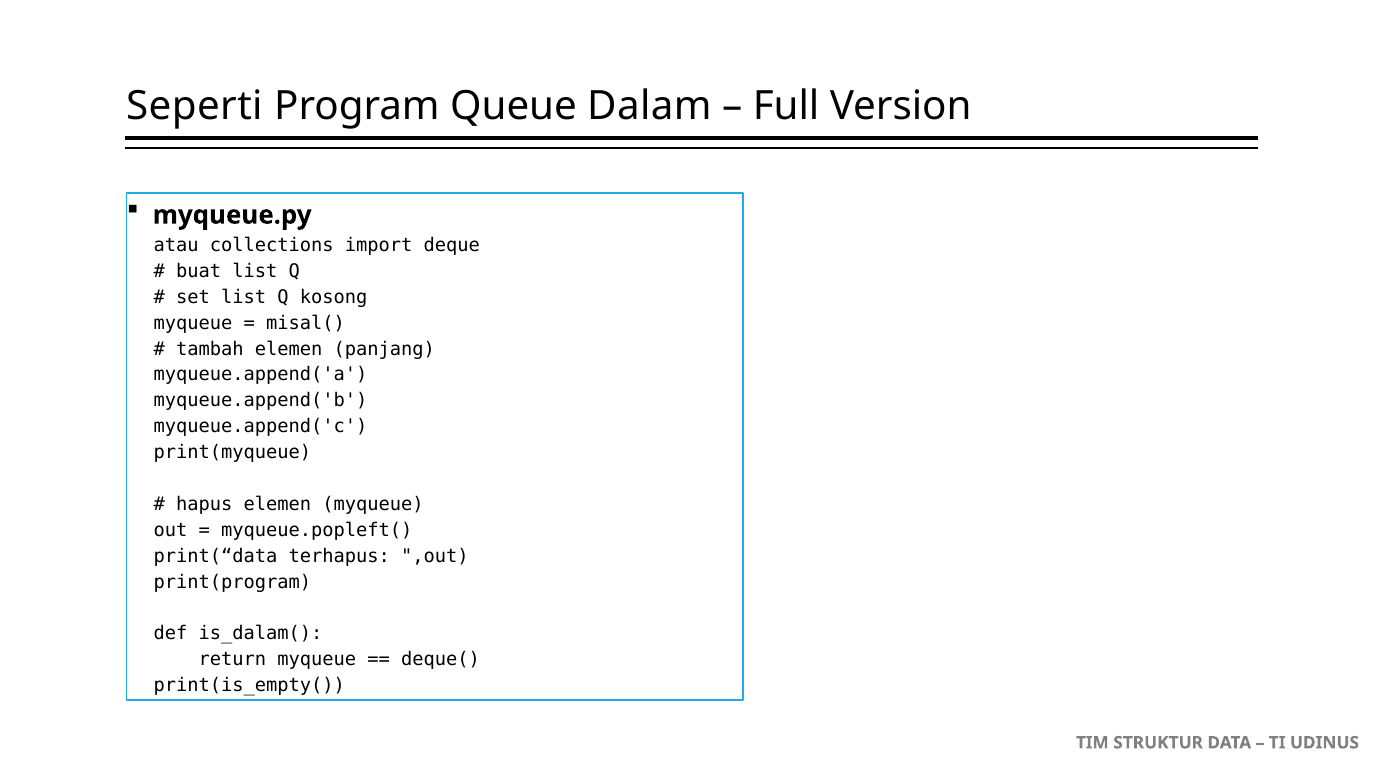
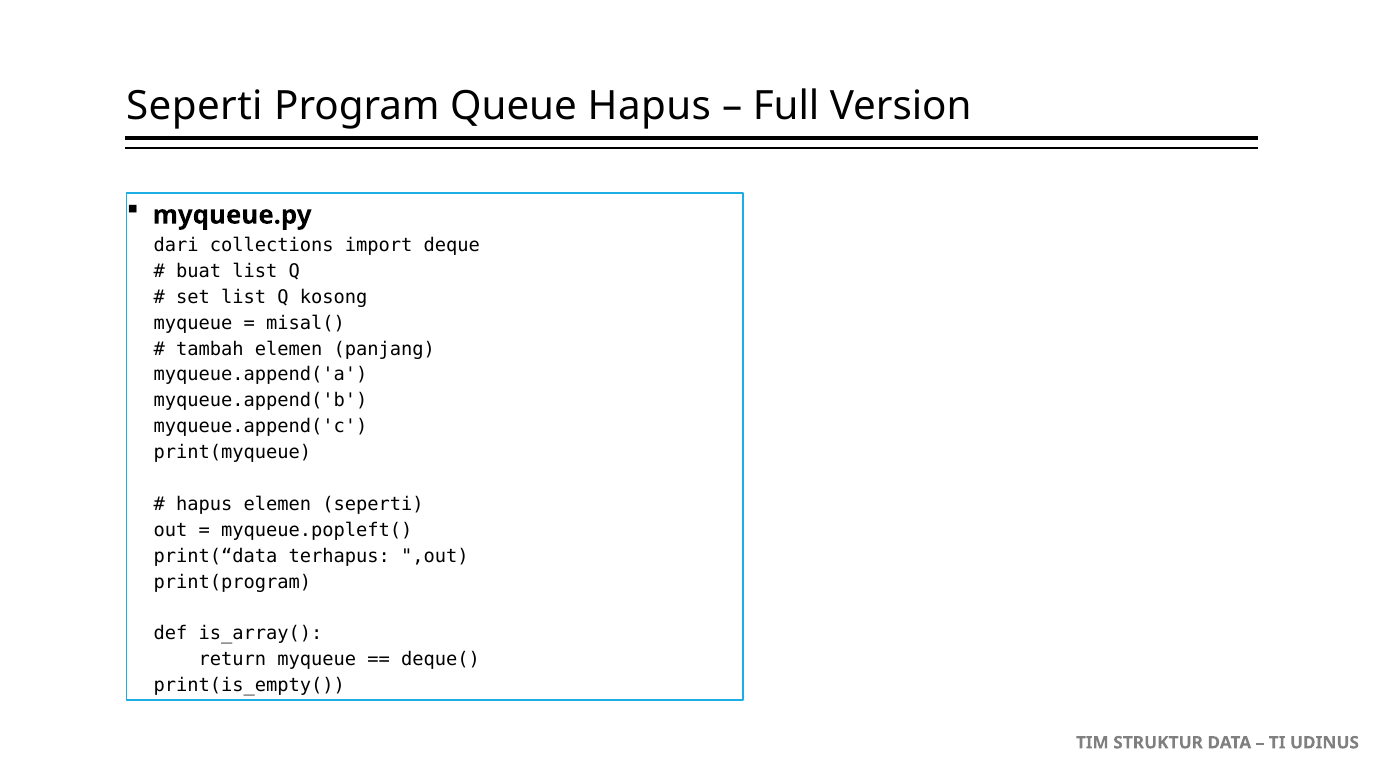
Queue Dalam: Dalam -> Hapus
atau: atau -> dari
elemen myqueue: myqueue -> seperti
is_dalam(: is_dalam( -> is_array(
